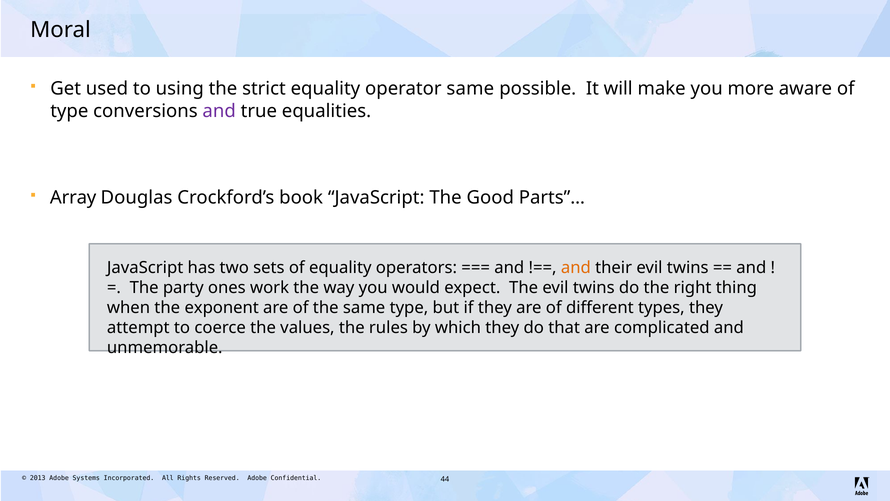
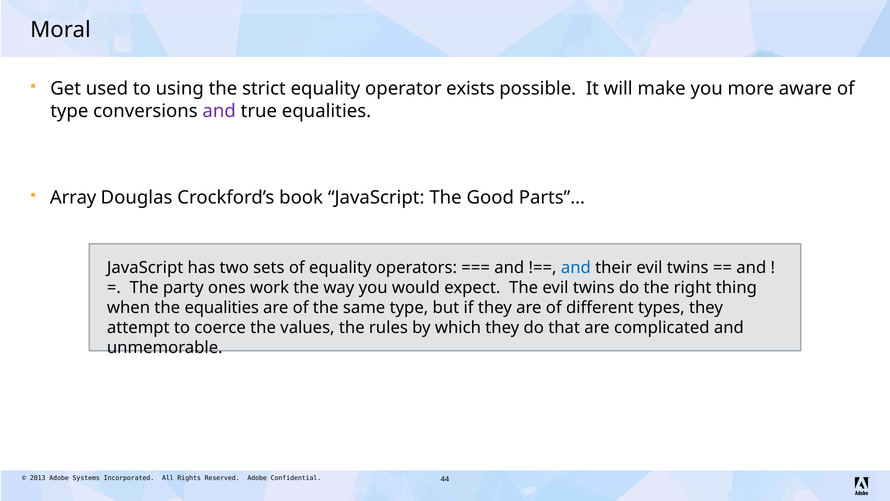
operator same: same -> exists
and at (576, 267) colour: orange -> blue
the exponent: exponent -> equalities
